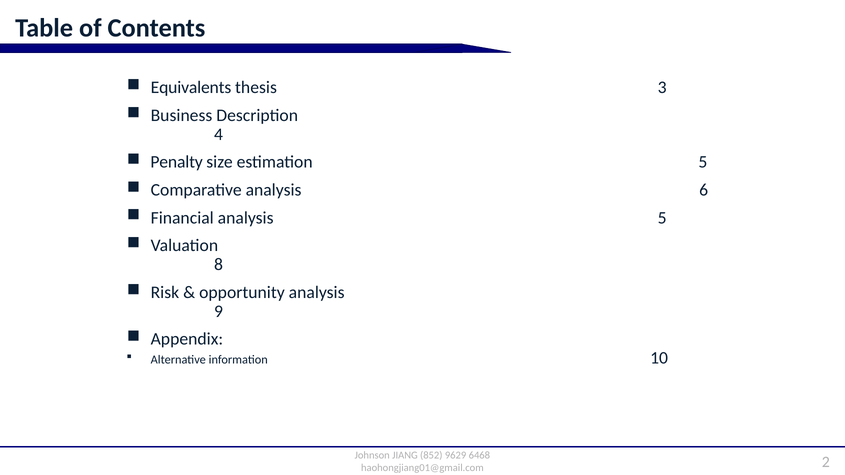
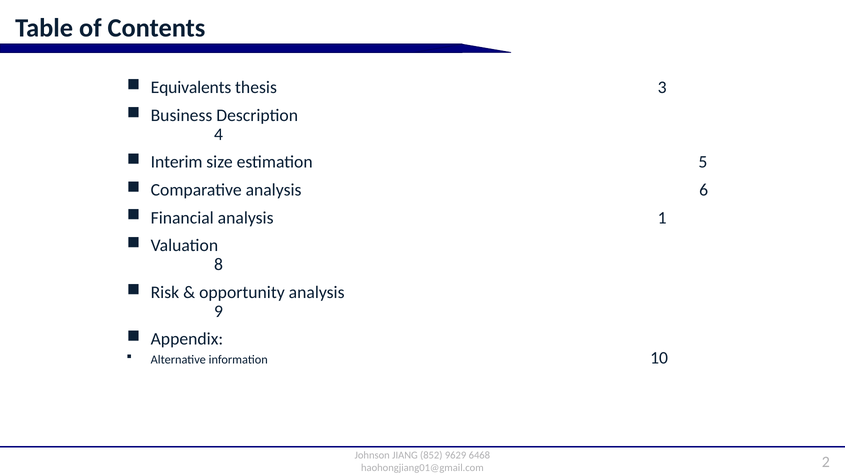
Penalty: Penalty -> Interim
analysis 5: 5 -> 1
